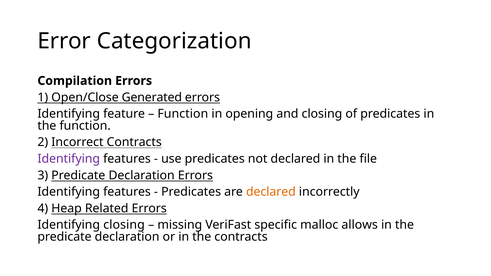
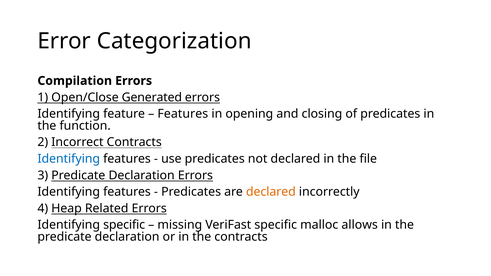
Function at (183, 114): Function -> Features
Identifying at (69, 159) colour: purple -> blue
Identifying closing: closing -> specific
